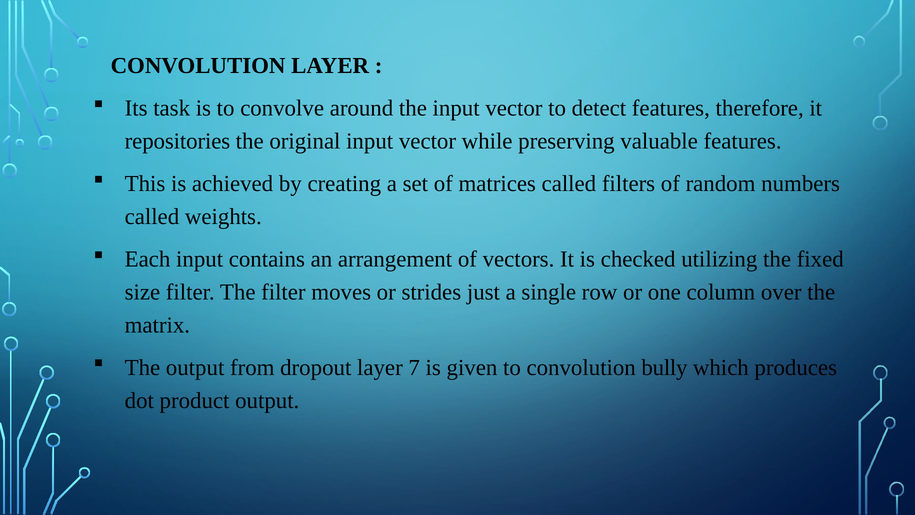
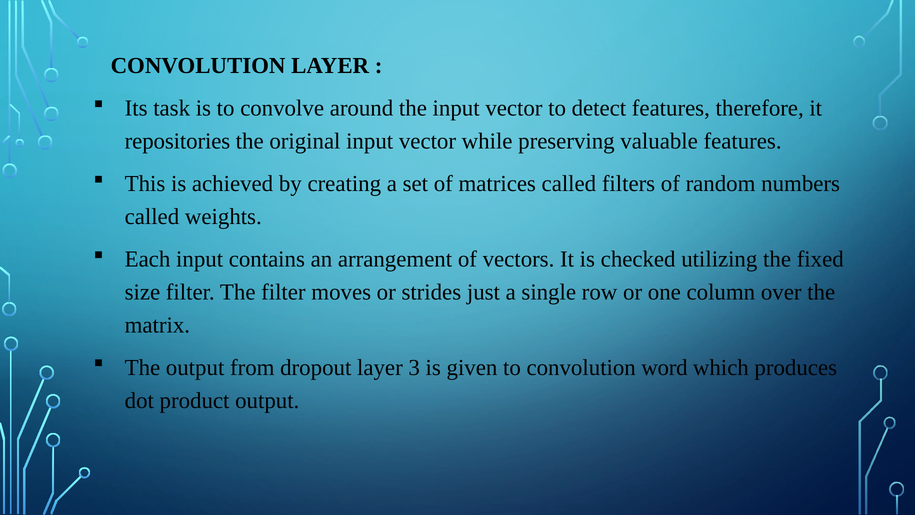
7: 7 -> 3
bully: bully -> word
